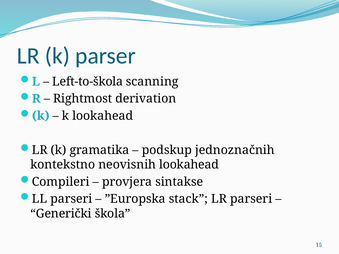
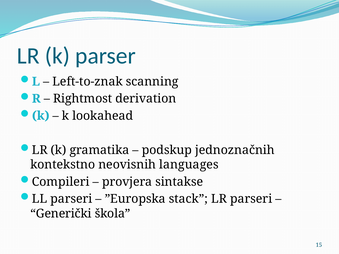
Left-to-škola: Left-to-škola -> Left-to-znak
neovisnih lookahead: lookahead -> languages
